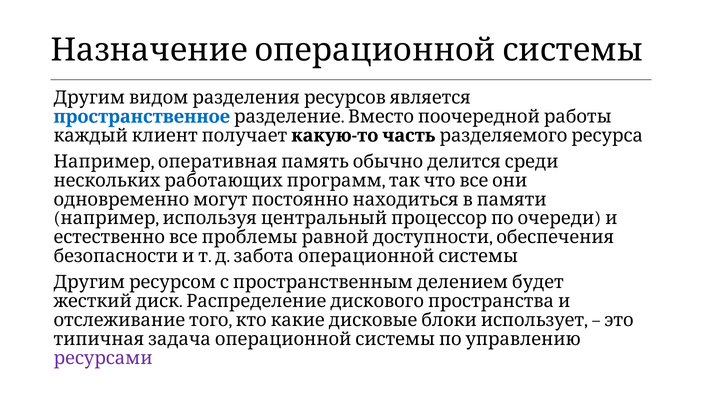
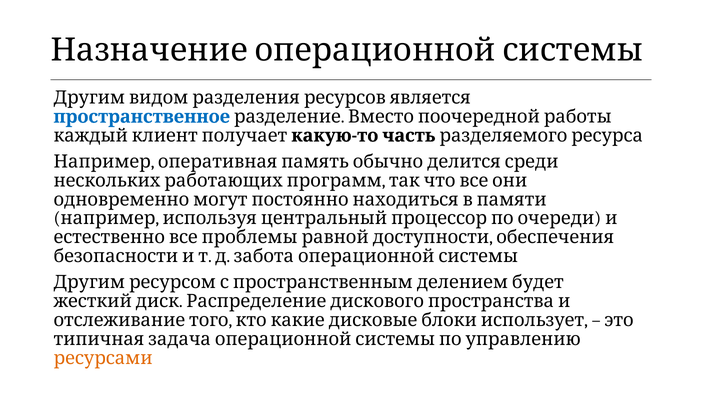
ресурсами colour: purple -> orange
